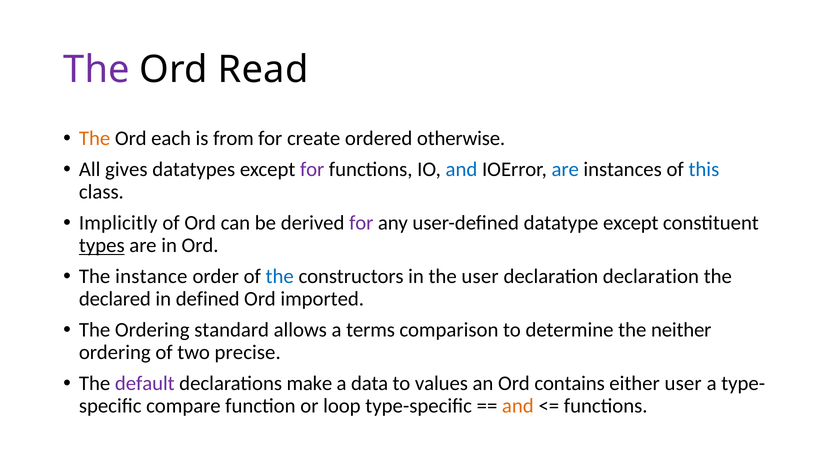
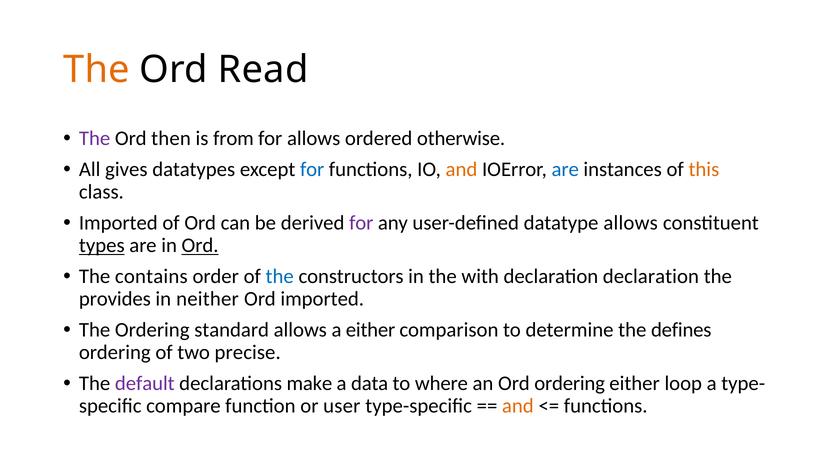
The at (96, 70) colour: purple -> orange
The at (95, 139) colour: orange -> purple
each: each -> then
for create: create -> allows
for at (312, 170) colour: purple -> blue
and at (461, 170) colour: blue -> orange
this colour: blue -> orange
Implicitly at (118, 223): Implicitly -> Imported
datatype except: except -> allows
Ord at (200, 246) underline: none -> present
instance: instance -> contains
the user: user -> with
declared: declared -> provides
defined: defined -> neither
a terms: terms -> either
neither: neither -> defines
values: values -> where
Ord contains: contains -> ordering
either user: user -> loop
loop: loop -> user
